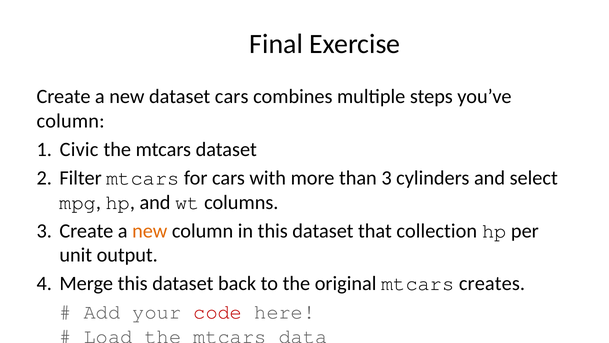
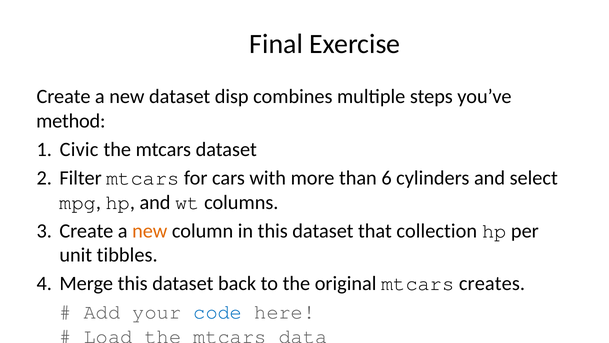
dataset cars: cars -> disp
column at (71, 121): column -> method
than 3: 3 -> 6
output: output -> tibbles
code colour: red -> blue
